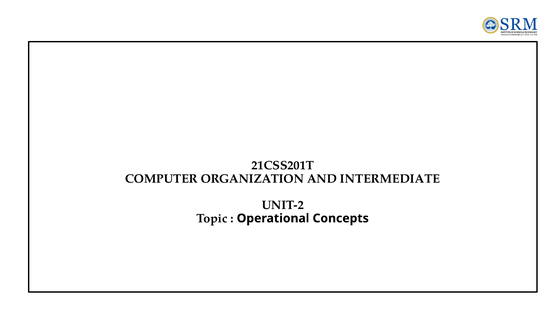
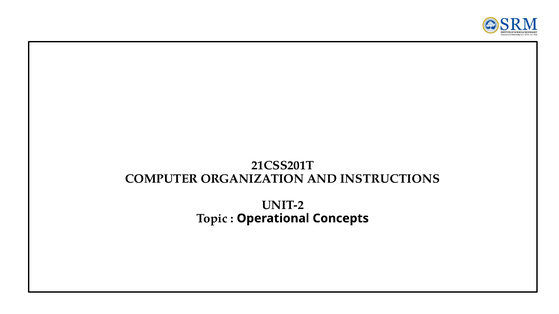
INTERMEDIATE: INTERMEDIATE -> INSTRUCTIONS
